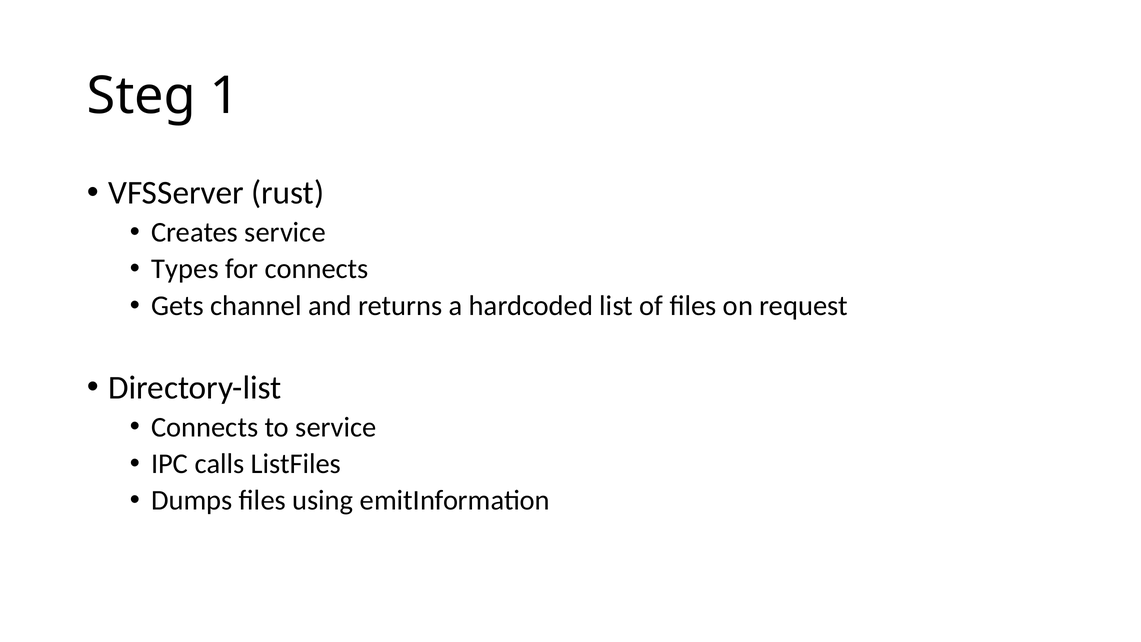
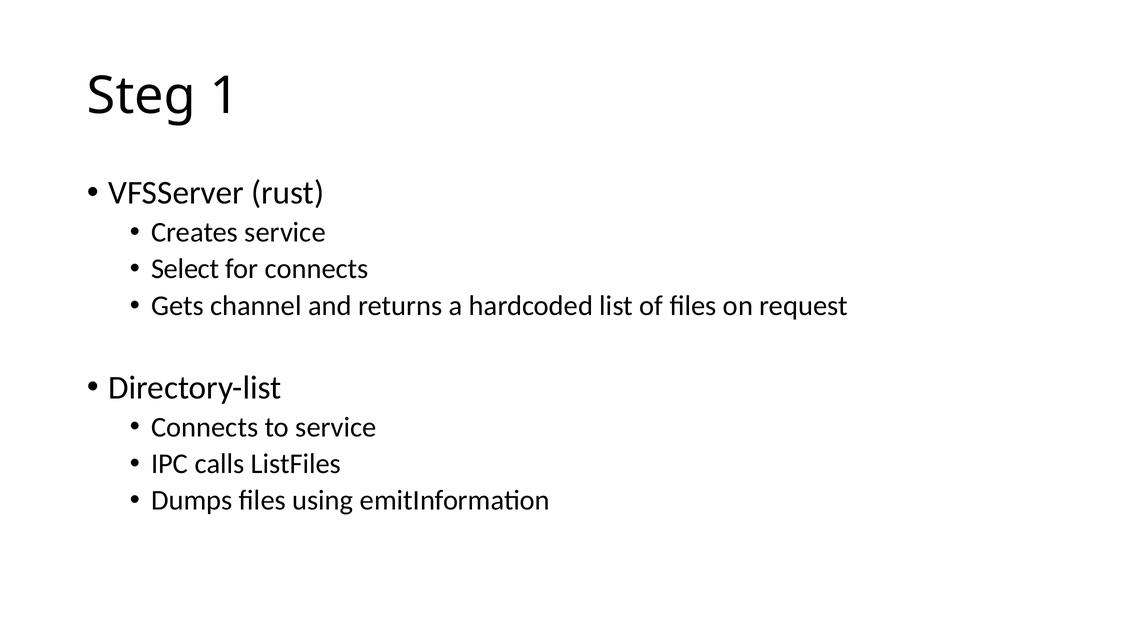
Types: Types -> Select
